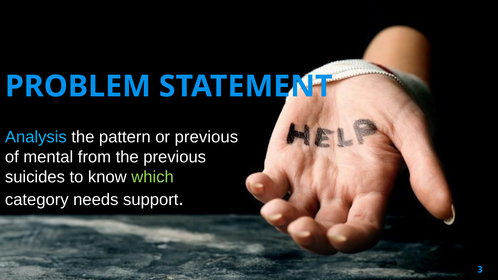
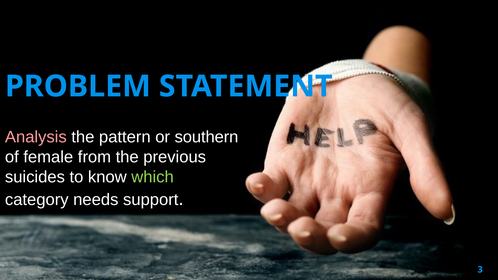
Analysis colour: light blue -> pink
or previous: previous -> southern
mental: mental -> female
